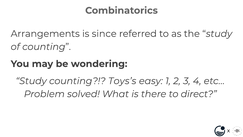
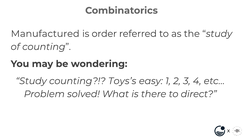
Arrangements: Arrangements -> Manufactured
since: since -> order
